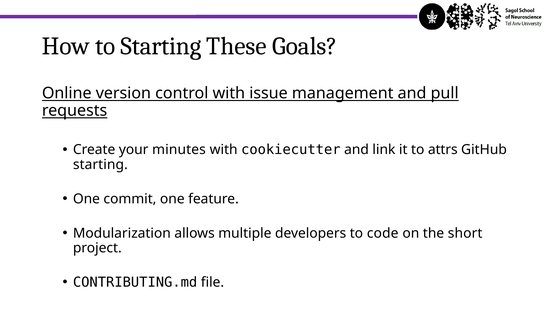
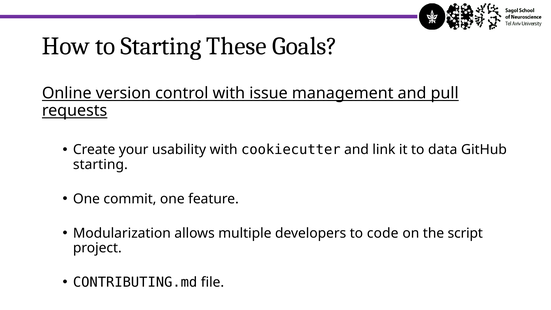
minutes: minutes -> usability
attrs: attrs -> data
short: short -> script
